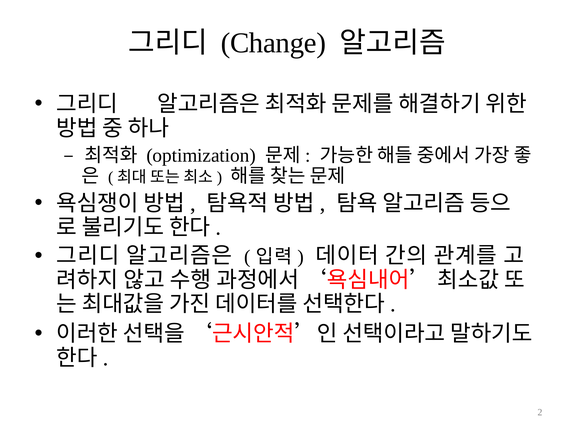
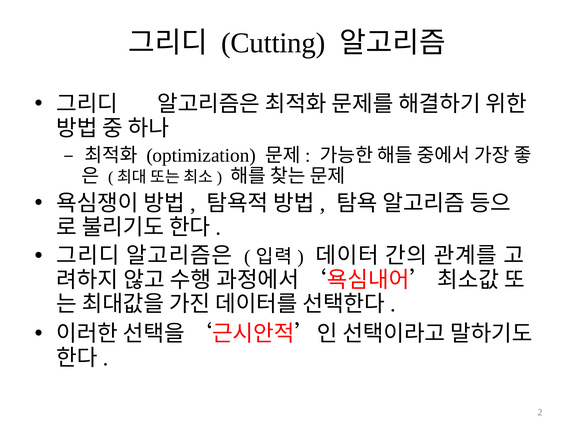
Change: Change -> Cutting
